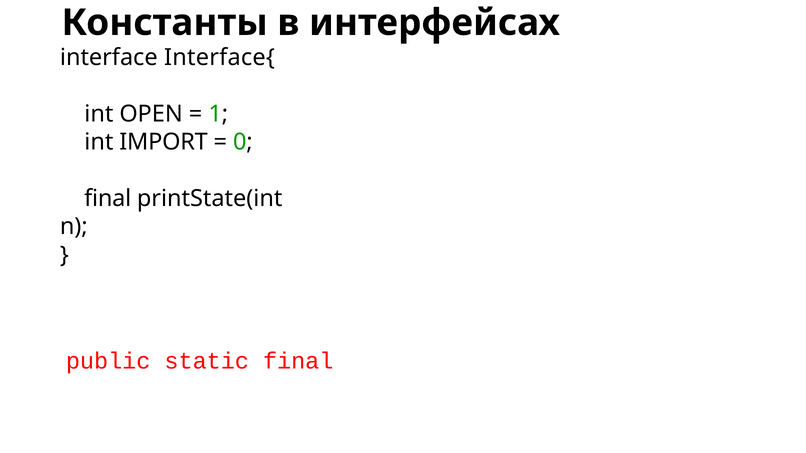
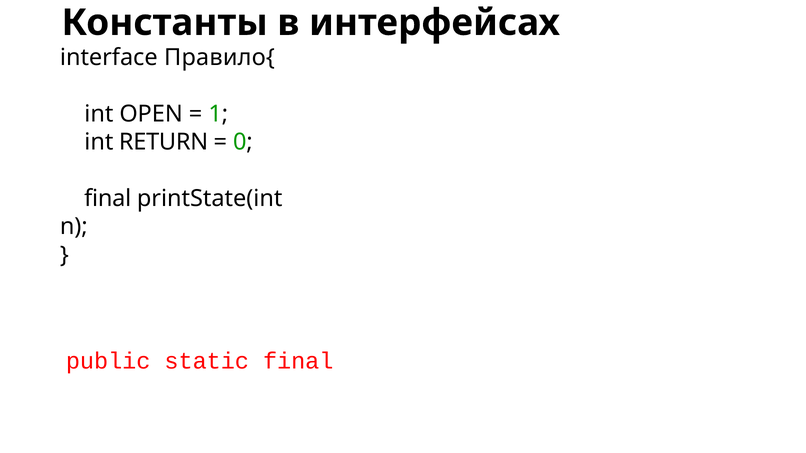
Interface{: Interface{ -> Правило{
IMPORT: IMPORT -> RETURN
